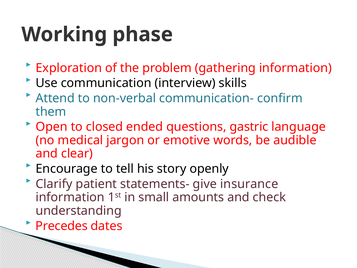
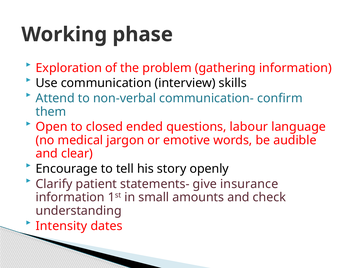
gastric: gastric -> labour
Precedes: Precedes -> Intensity
